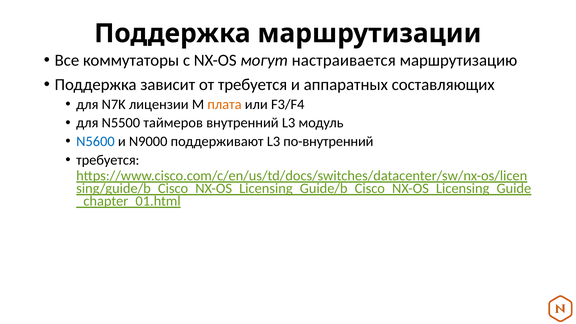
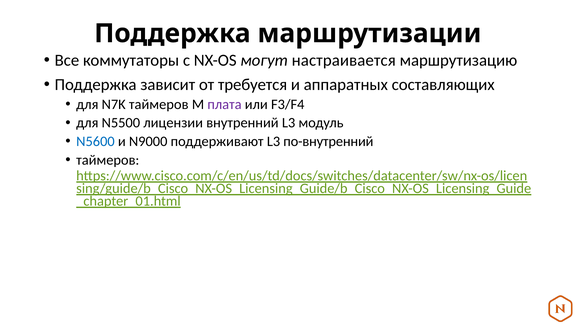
N7K лицензии: лицензии -> таймеров
плата colour: orange -> purple
таймеров: таймеров -> лицензии
требуется at (108, 160): требуется -> таймеров
